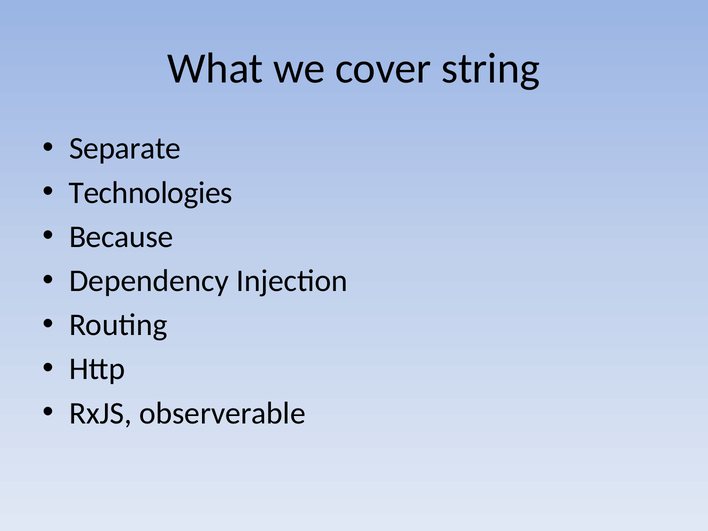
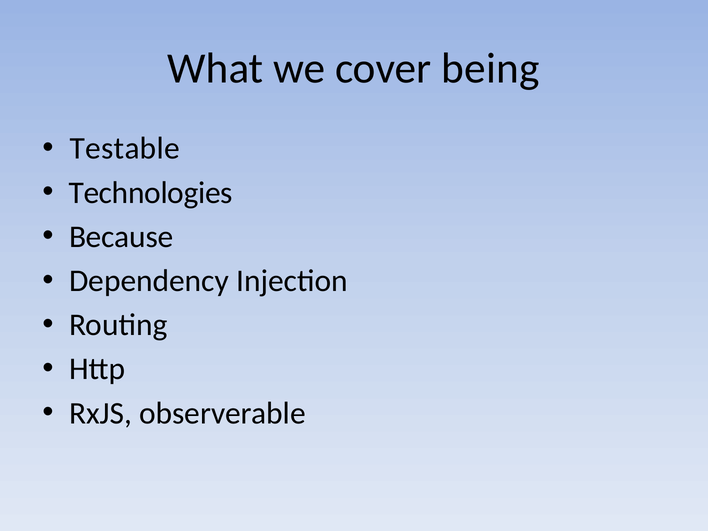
string: string -> being
Separate: Separate -> Testable
